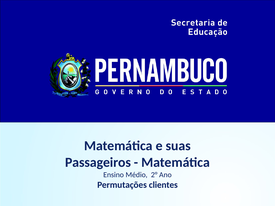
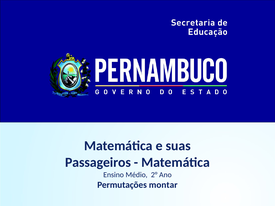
clientes: clientes -> montar
